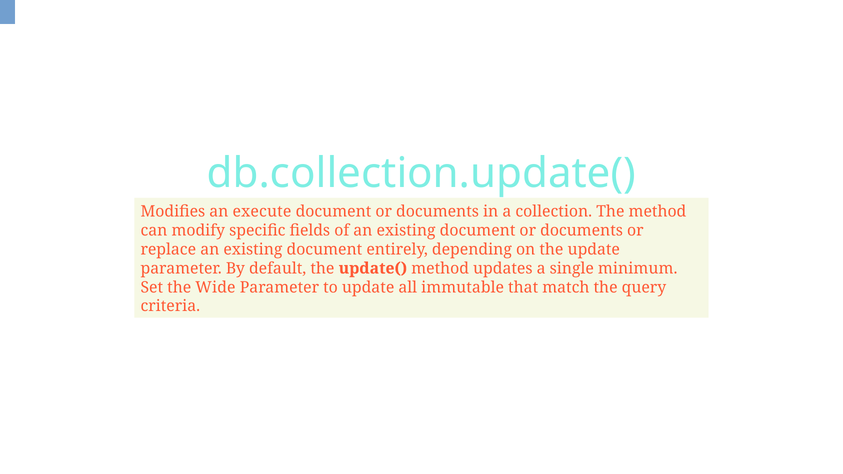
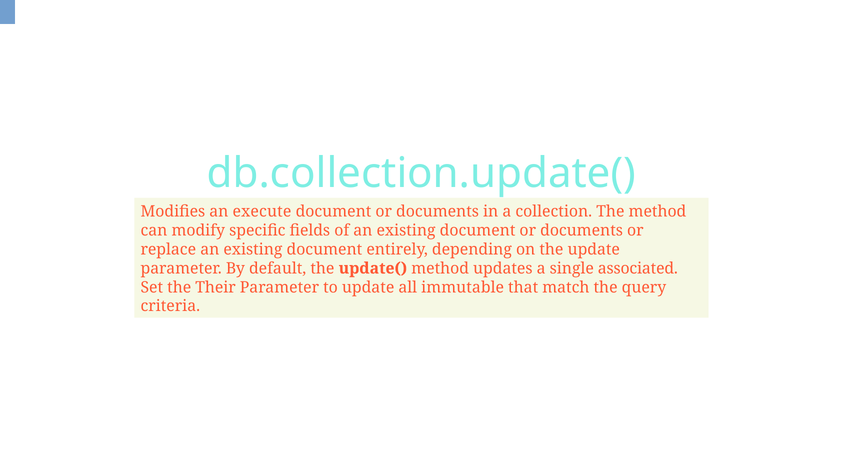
minimum: minimum -> associated
Wide: Wide -> Their
